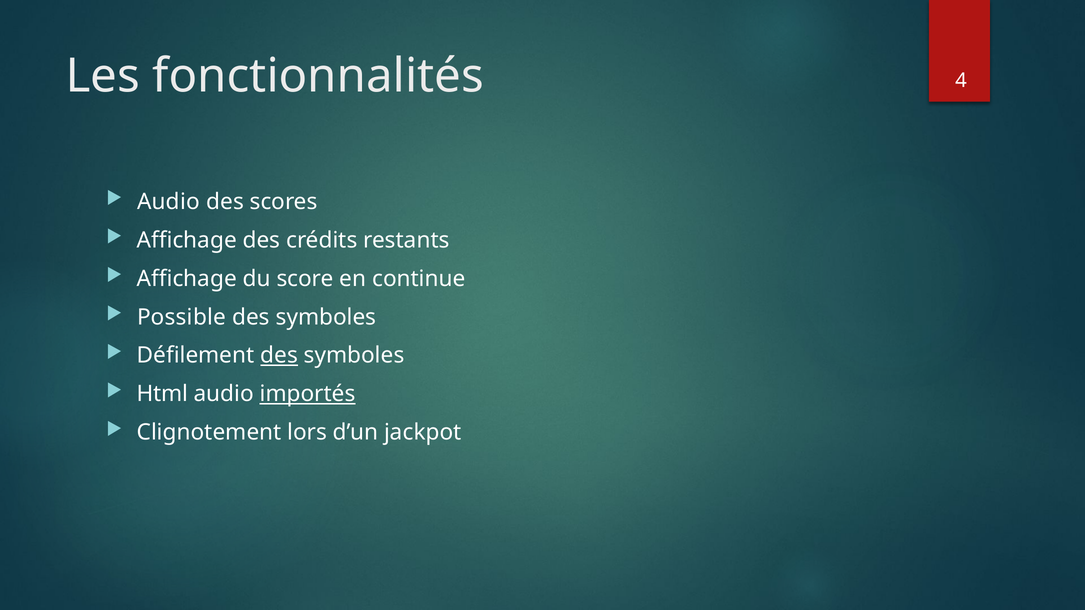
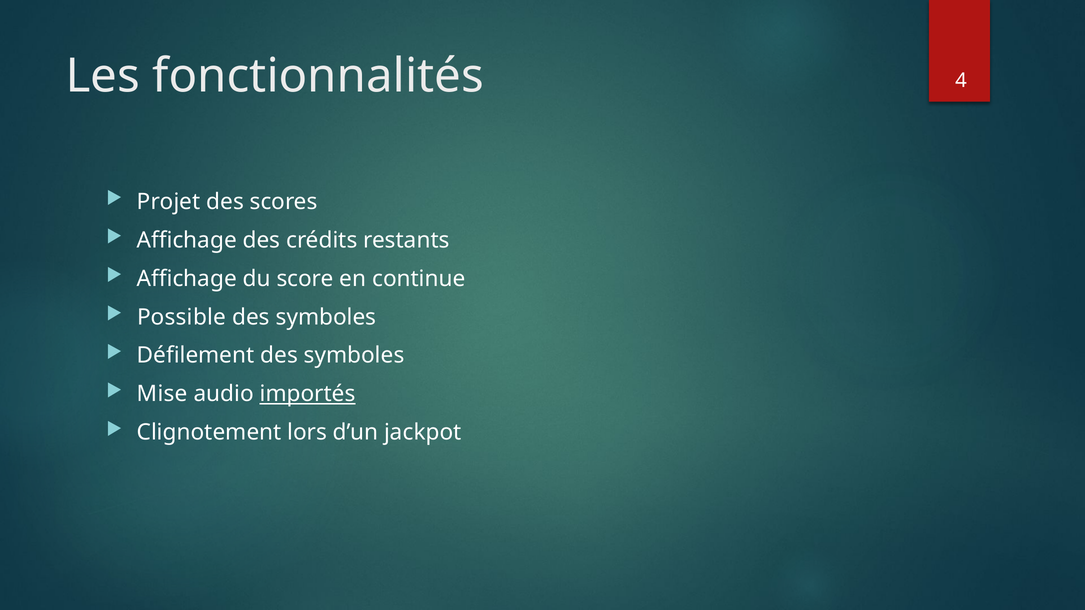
Audio at (168, 202): Audio -> Projet
des at (279, 356) underline: present -> none
Html: Html -> Mise
